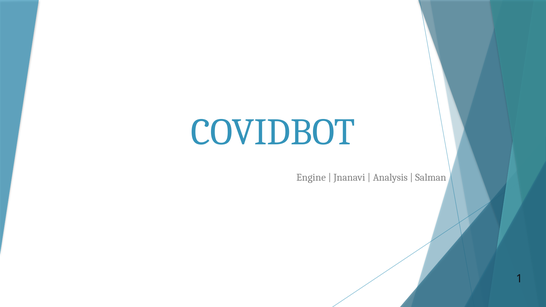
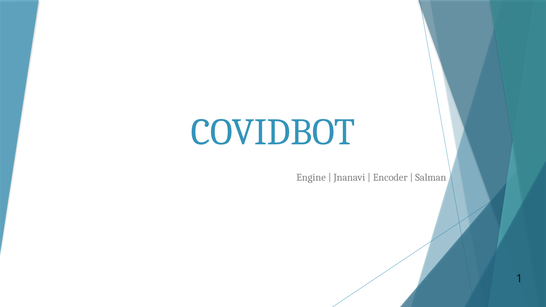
Analysis: Analysis -> Encoder
